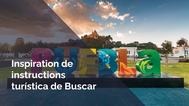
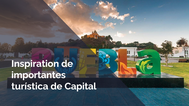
instructions: instructions -> importantes
Buscar: Buscar -> Capital
